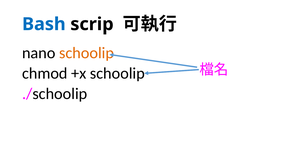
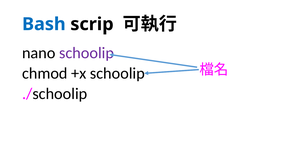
schoolip at (87, 53) colour: orange -> purple
